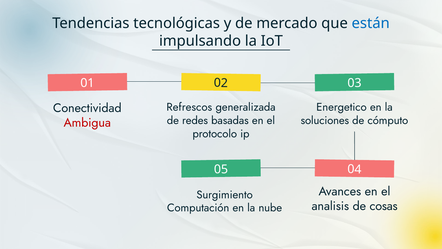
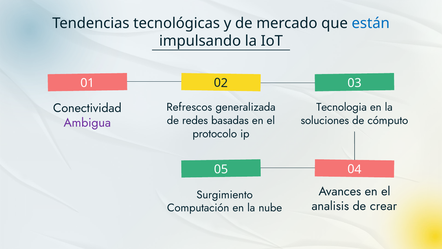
Energetico: Energetico -> Tecnologia
Ambigua colour: red -> purple
cosas: cosas -> crear
